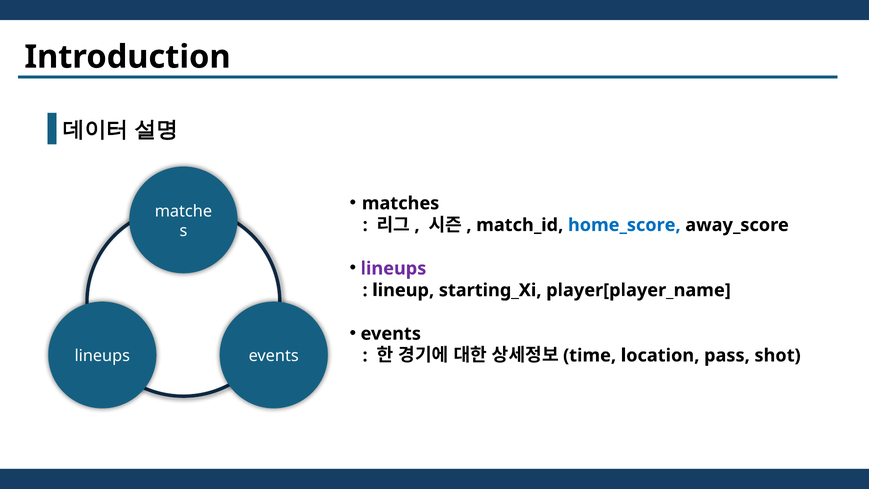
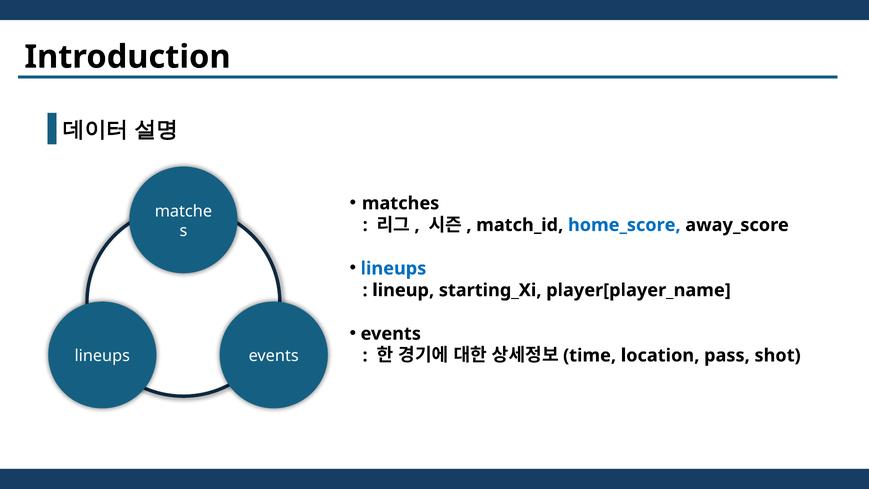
lineups at (393, 268) colour: purple -> blue
